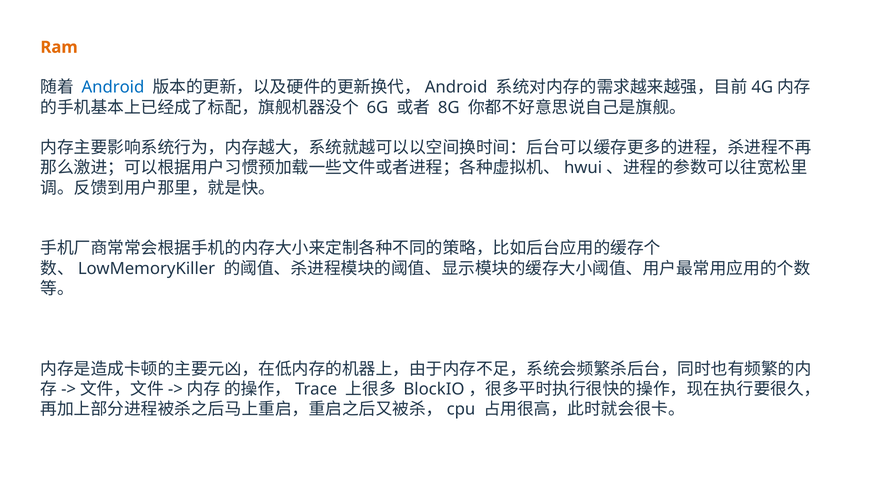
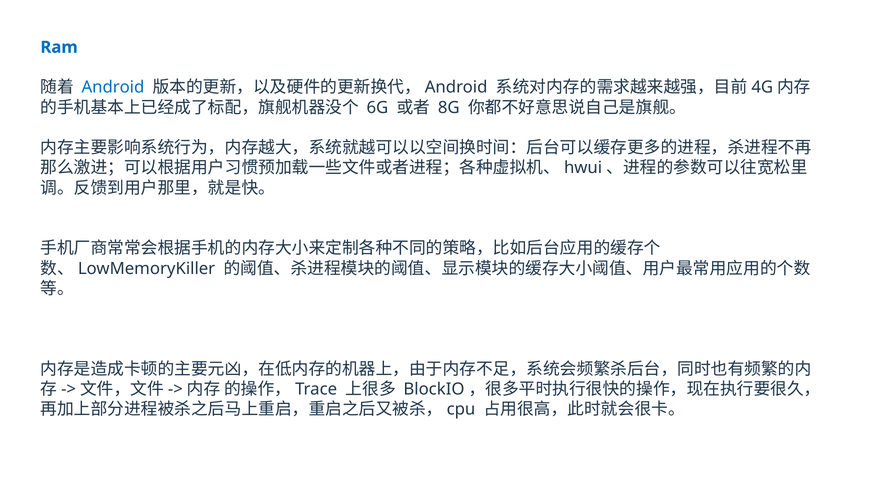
Ram colour: orange -> blue
